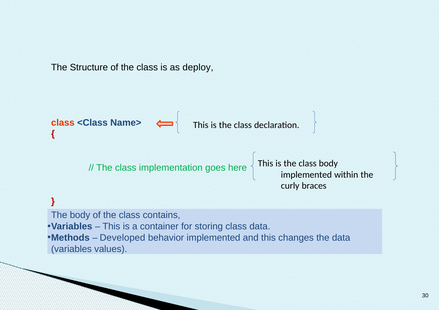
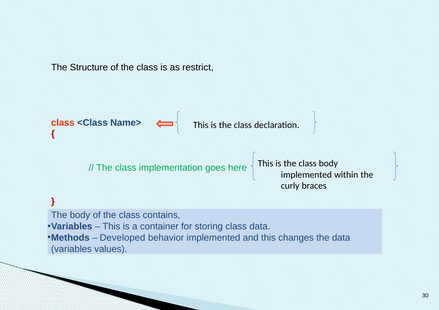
deploy: deploy -> restrict
